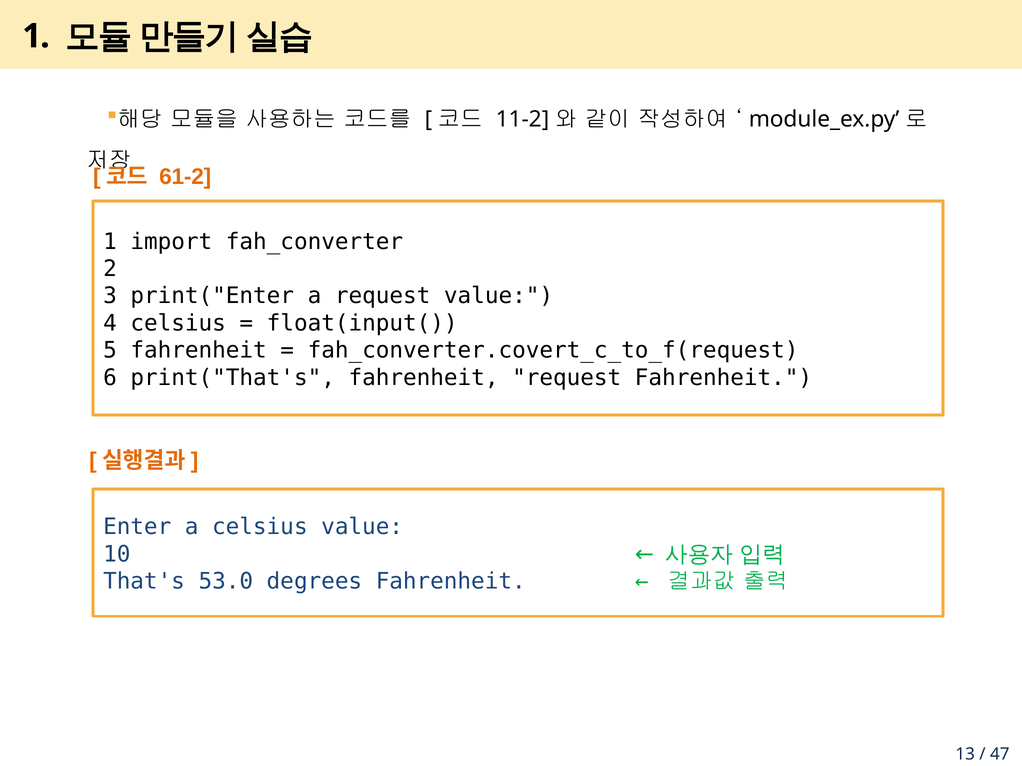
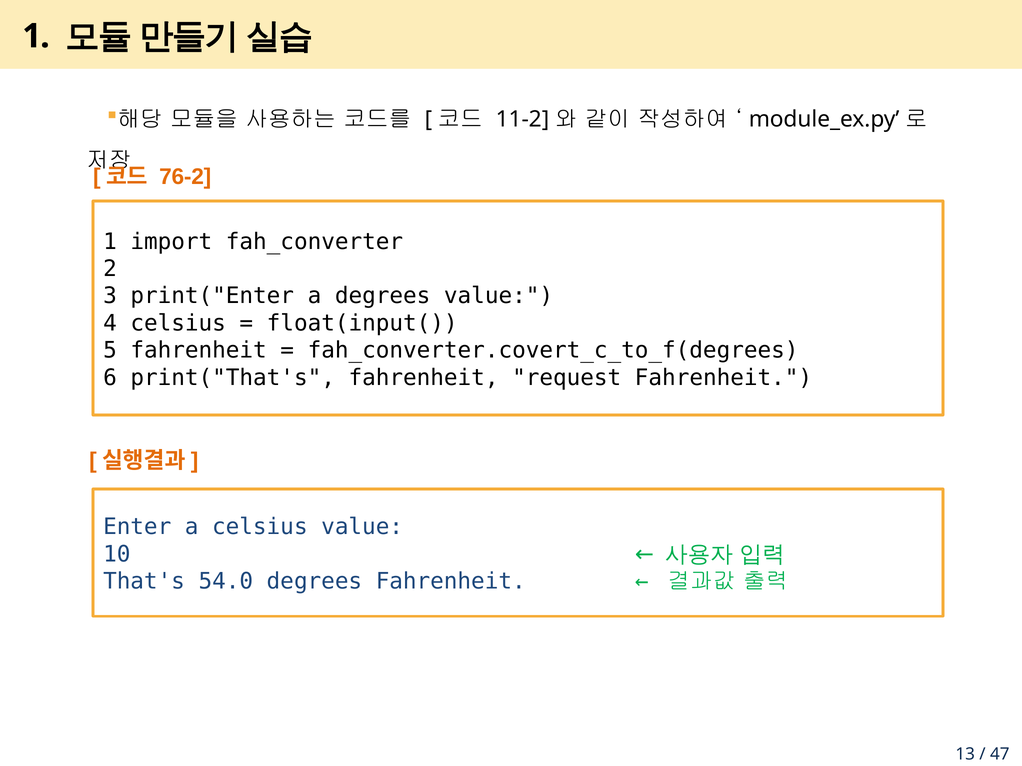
61-2: 61-2 -> 76-2
a request: request -> degrees
fah_converter.covert_c_to_f(request: fah_converter.covert_c_to_f(request -> fah_converter.covert_c_to_f(degrees
53.0: 53.0 -> 54.0
